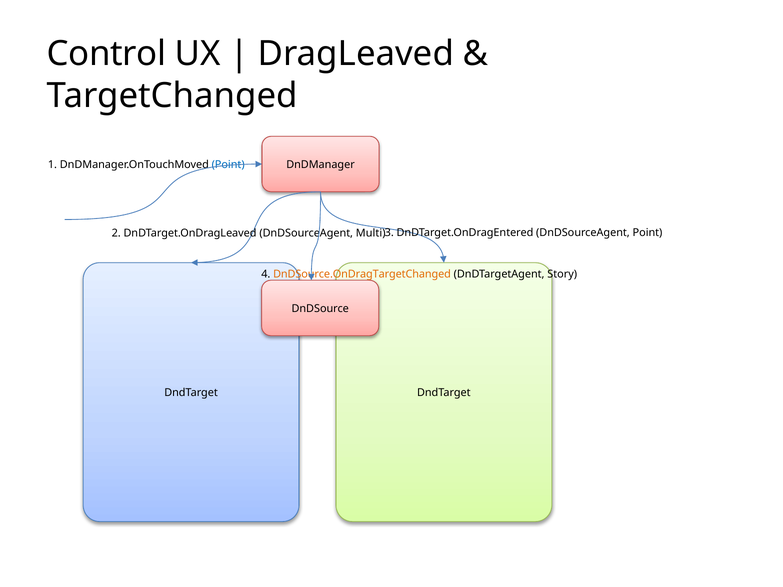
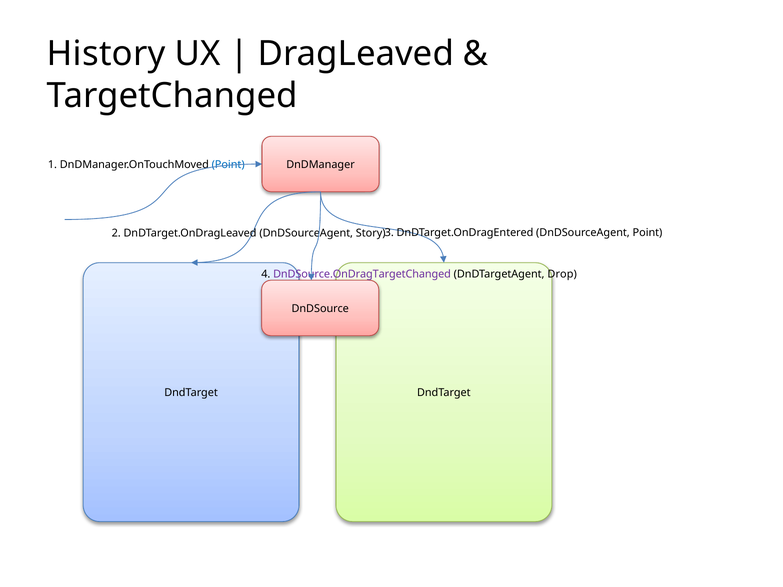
Control: Control -> History
Multi: Multi -> Story
DnDSource.OnDragTargetChanged colour: orange -> purple
Story: Story -> Drop
